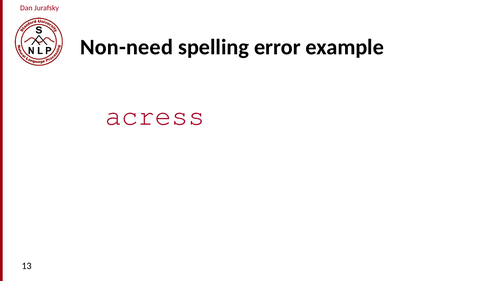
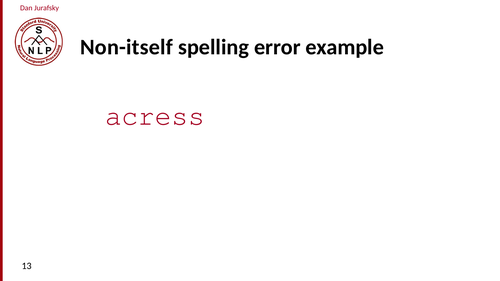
Non-need: Non-need -> Non-itself
